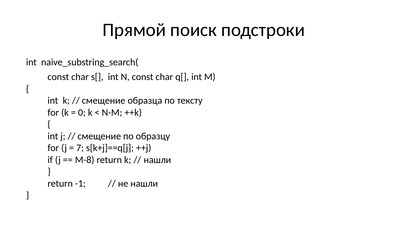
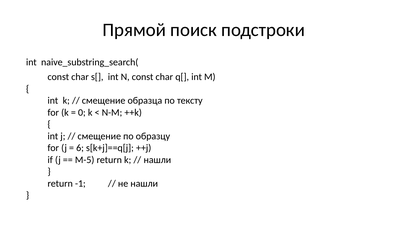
7: 7 -> 6
M-8: M-8 -> M-5
